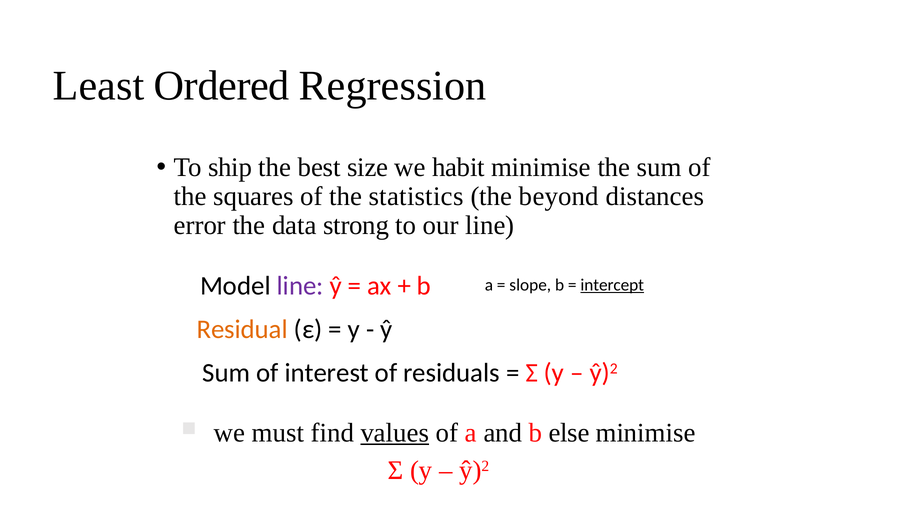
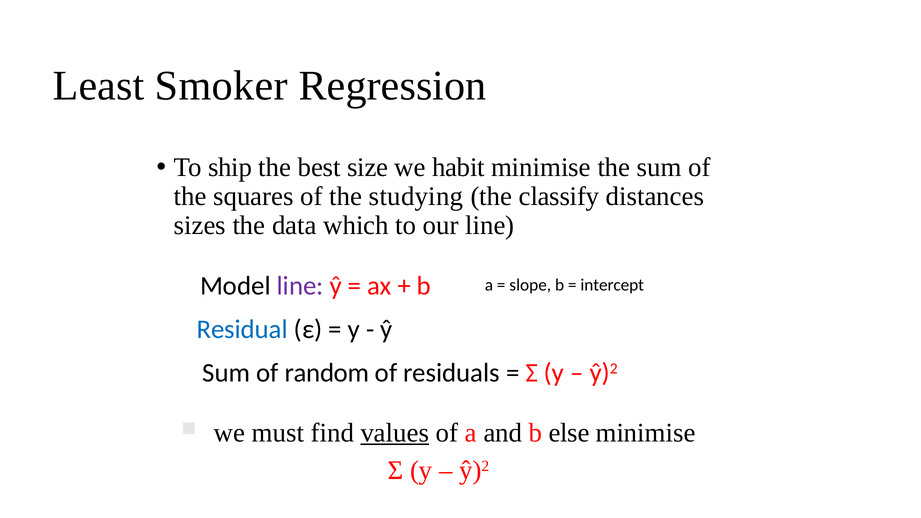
Ordered: Ordered -> Smoker
statistics: statistics -> studying
beyond: beyond -> classify
error: error -> sizes
strong: strong -> which
intercept underline: present -> none
Residual colour: orange -> blue
interest: interest -> random
